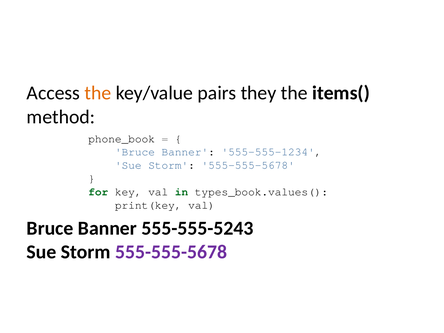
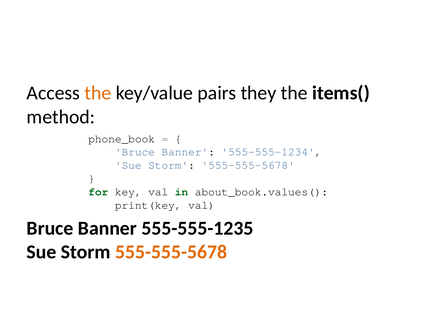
types_book.values(: types_book.values( -> about_book.values(
555-555-5243: 555-555-5243 -> 555-555-1235
555-555-5678 at (171, 252) colour: purple -> orange
